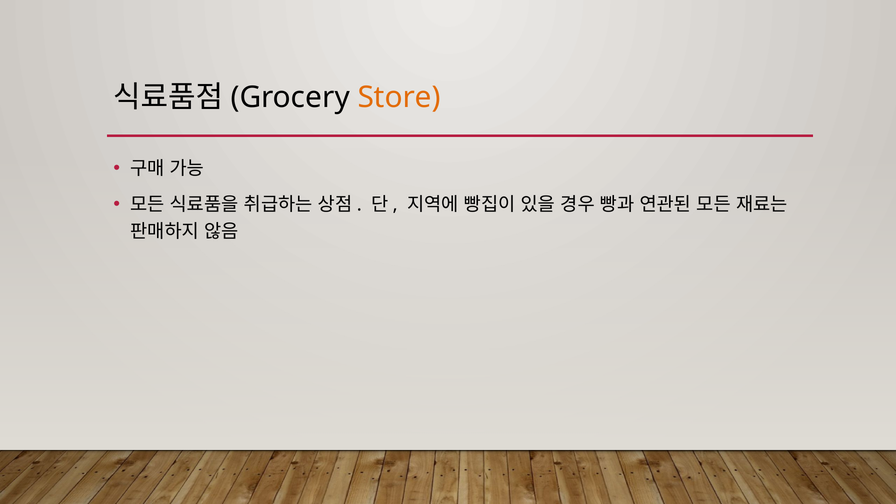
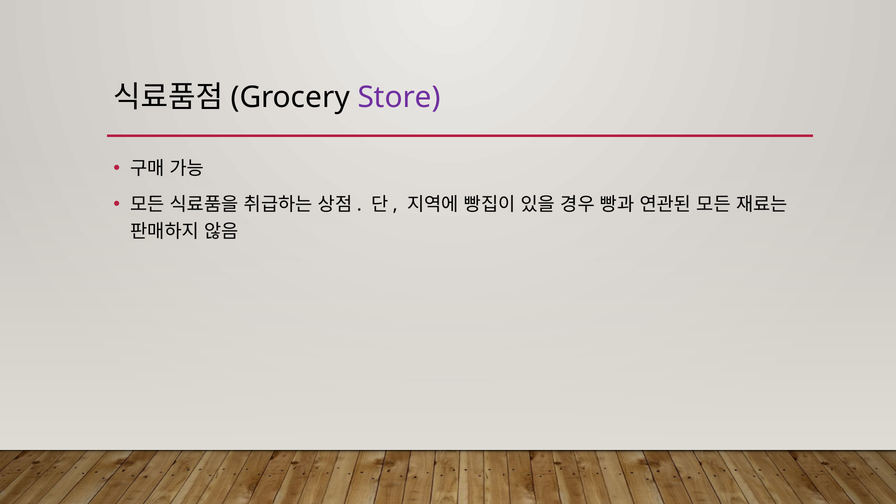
Store colour: orange -> purple
